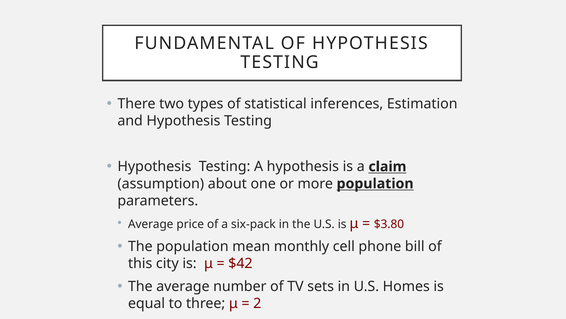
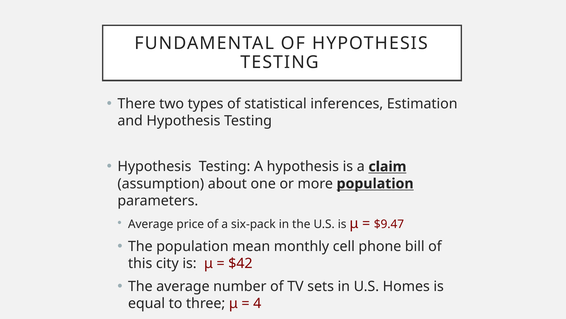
$3.80: $3.80 -> $9.47
2: 2 -> 4
